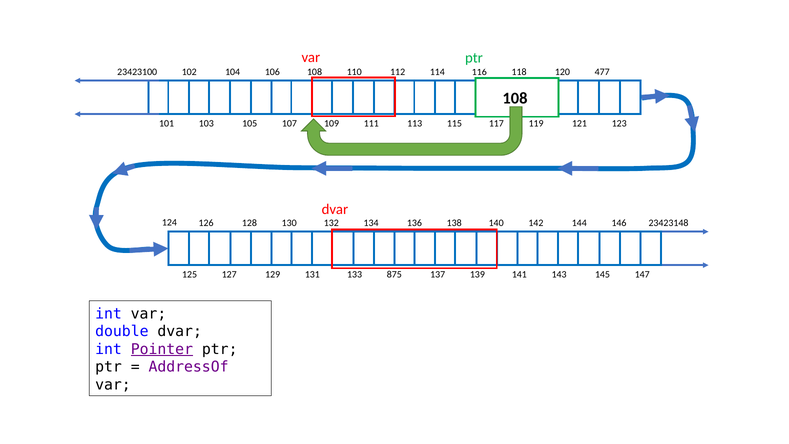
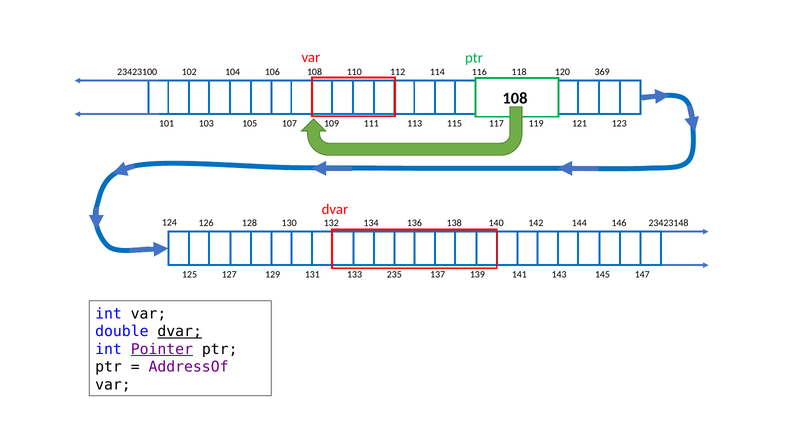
477: 477 -> 369
875: 875 -> 235
dvar at (180, 331) underline: none -> present
